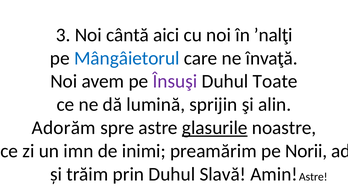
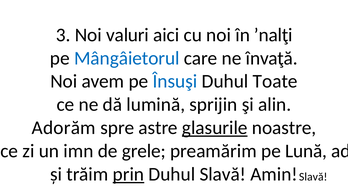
cântă: cântă -> valuri
Însuşi colour: purple -> blue
inimi: inimi -> grele
Norii: Norii -> Lună
prin underline: none -> present
Amin Astre: Astre -> Slavă
